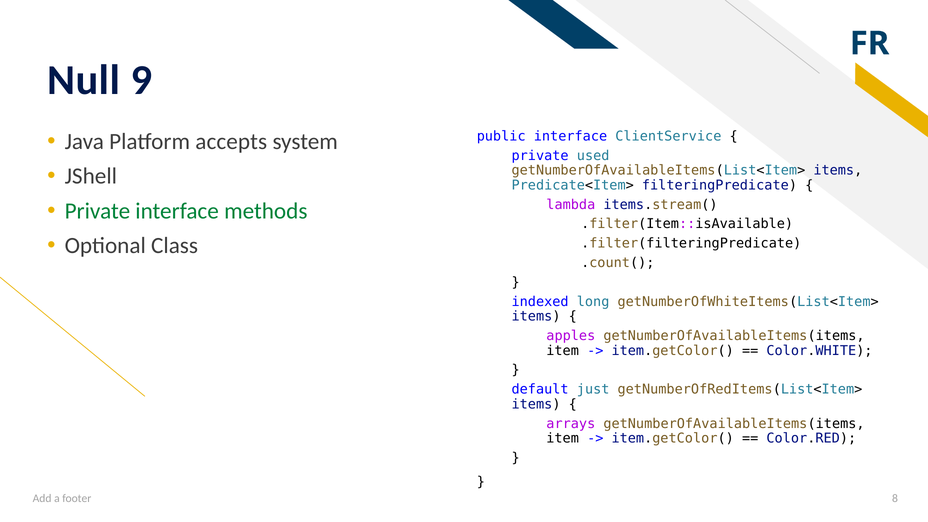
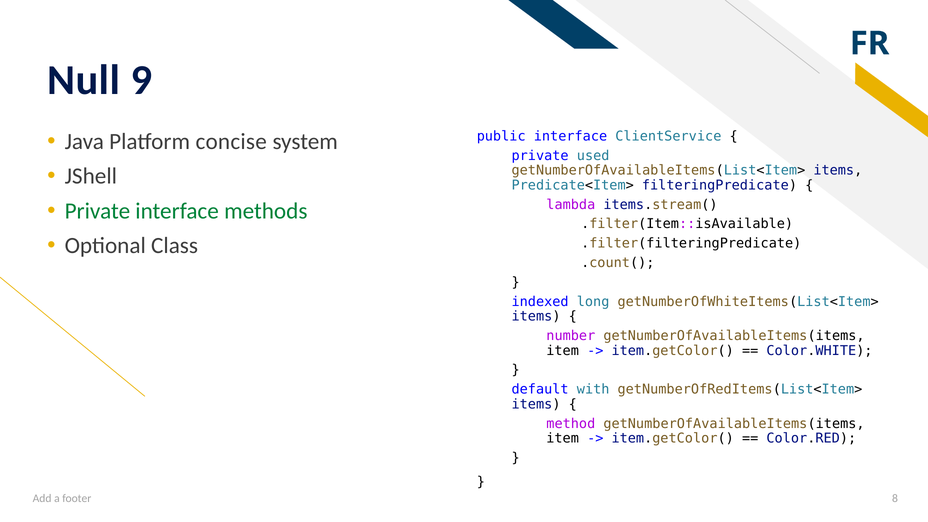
accepts: accepts -> concise
apples: apples -> number
just: just -> with
arrays: arrays -> method
